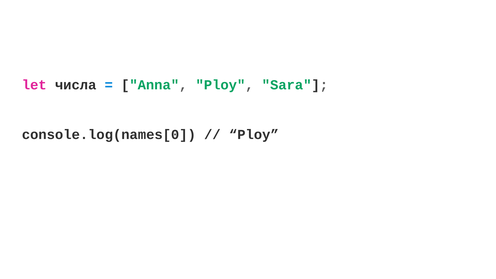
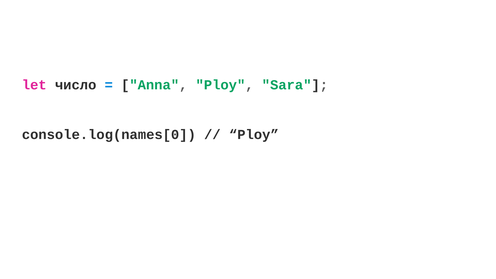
числа: числа -> число
